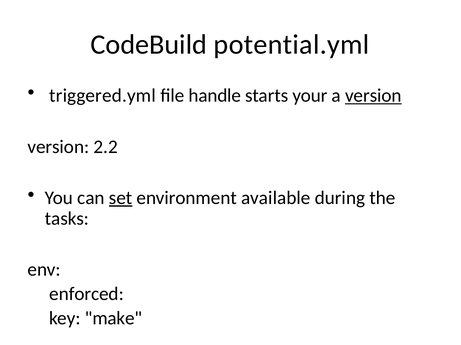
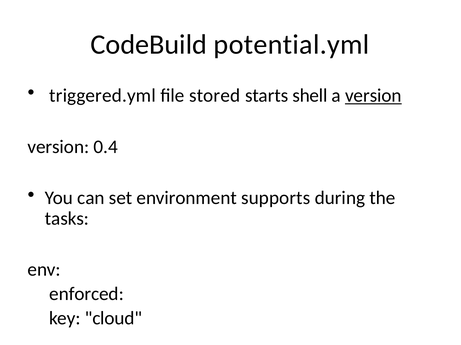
handle: handle -> stored
your: your -> shell
2.2: 2.2 -> 0.4
set underline: present -> none
available: available -> supports
make: make -> cloud
